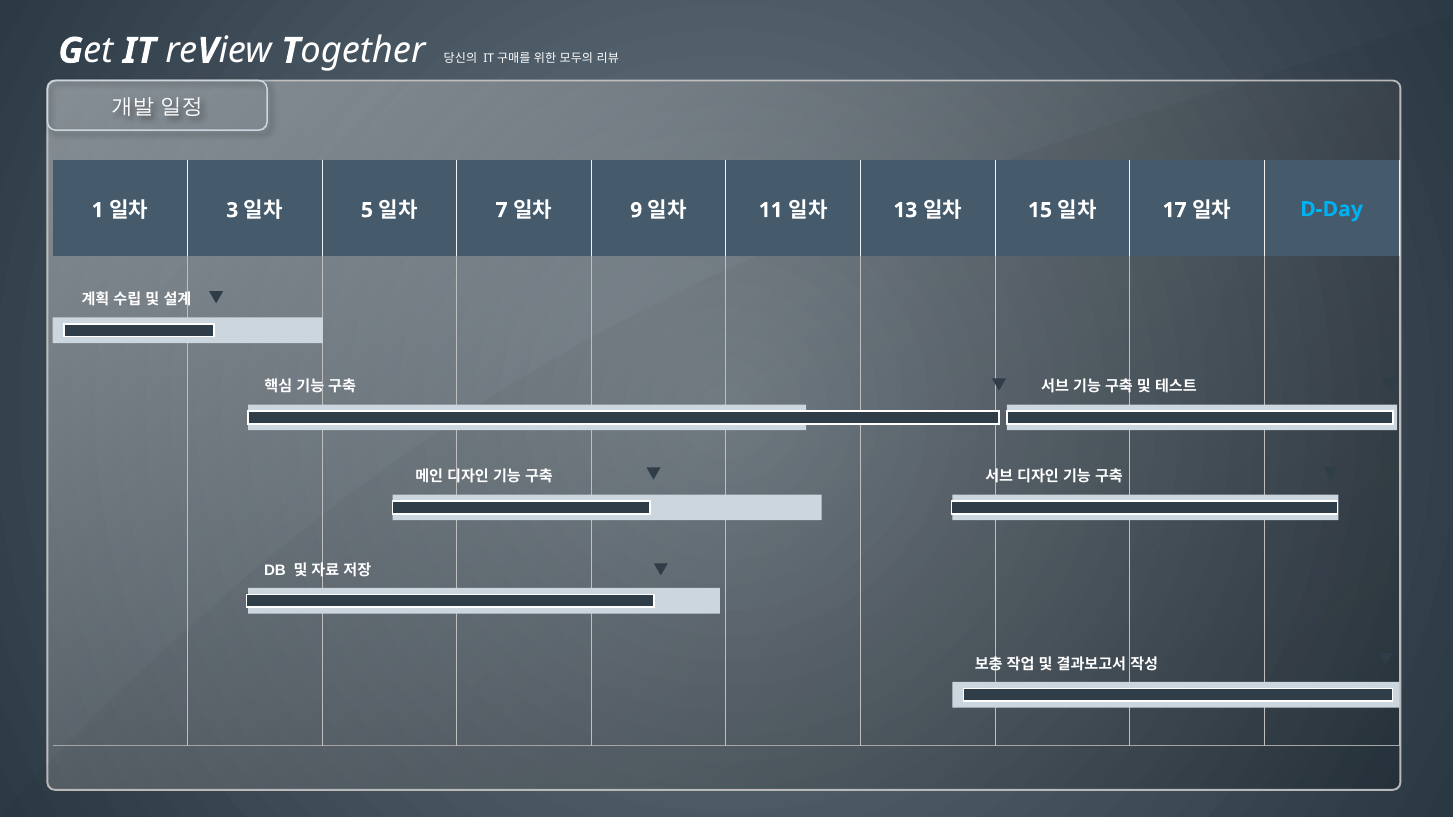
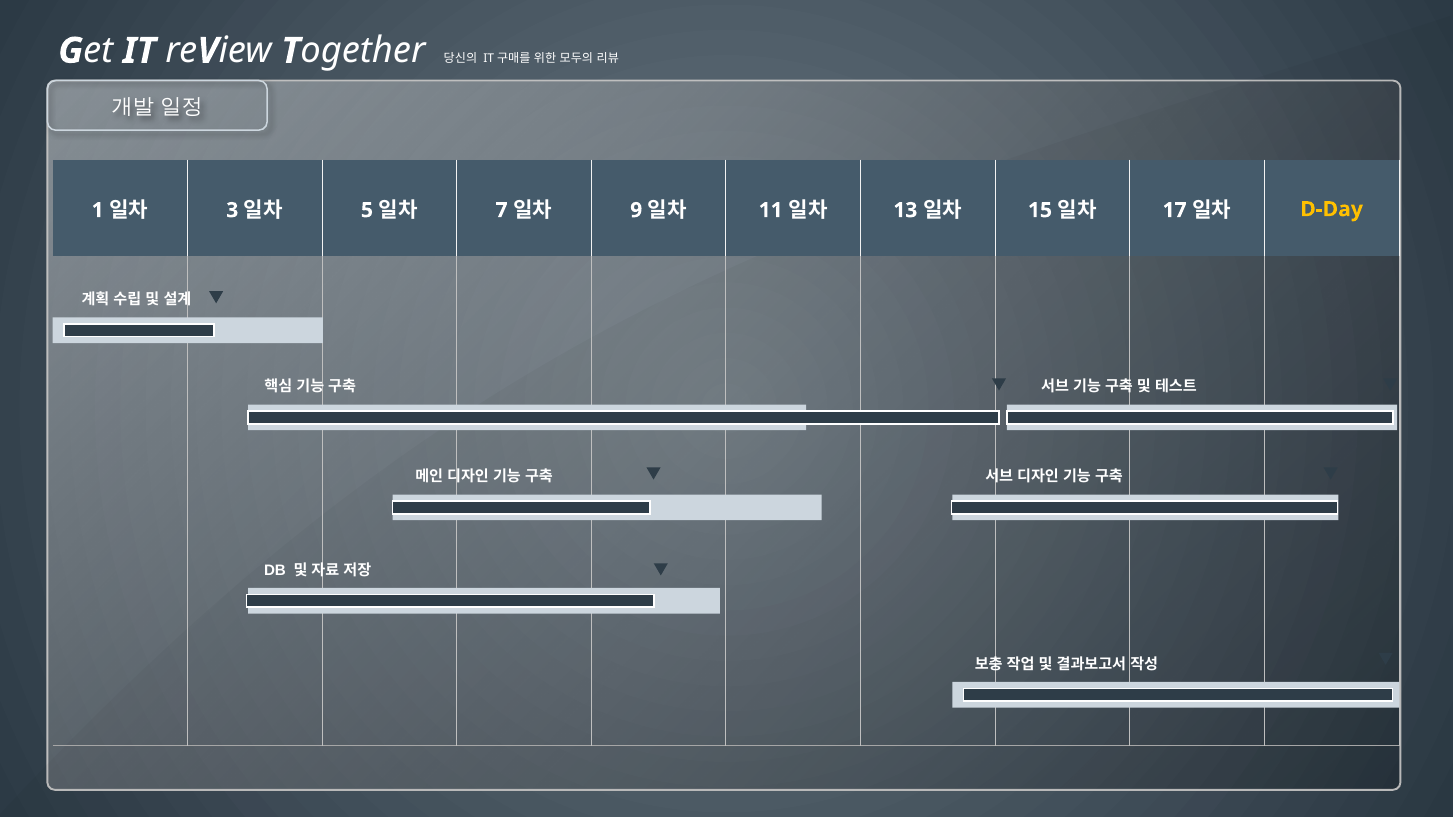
D-Day colour: light blue -> yellow
